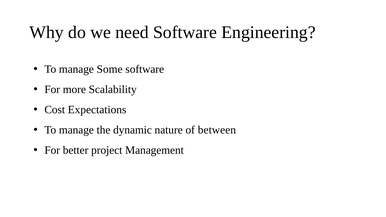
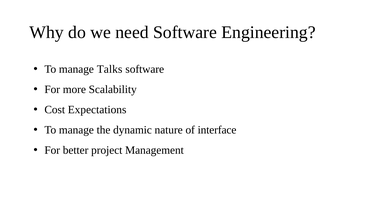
Some: Some -> Talks
between: between -> interface
